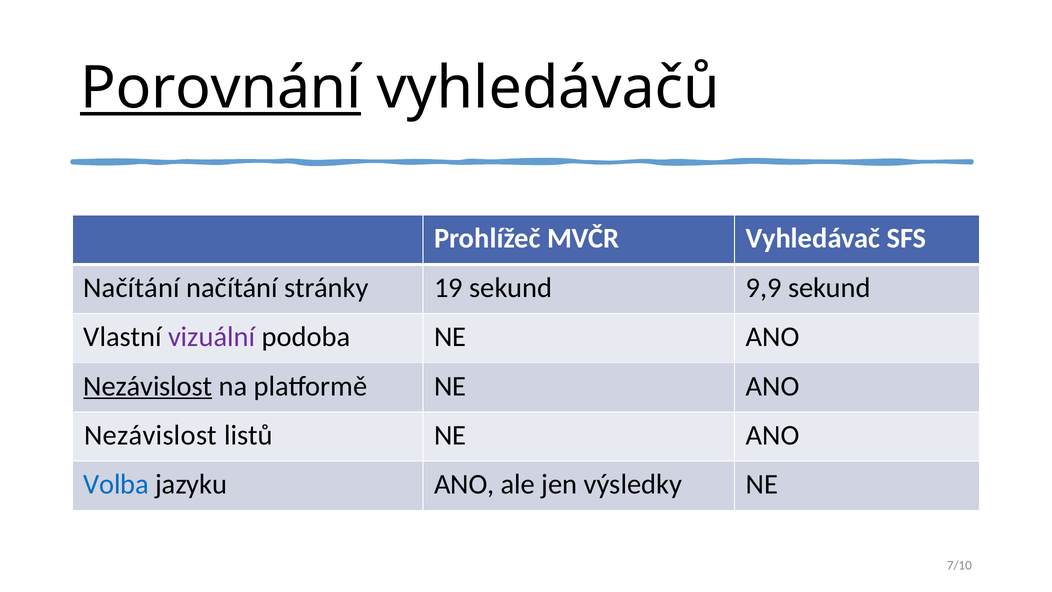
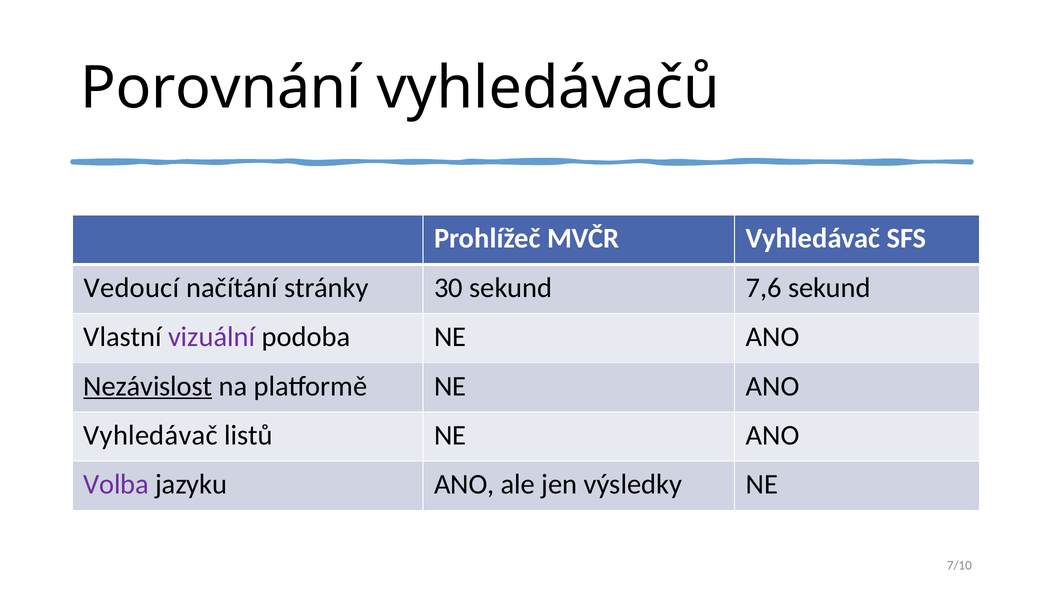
Porovnání underline: present -> none
Načítání at (132, 288): Načítání -> Vedoucí
19: 19 -> 30
9,9: 9,9 -> 7,6
Nezávislost at (151, 435): Nezávislost -> Vyhledávač
Volba colour: blue -> purple
